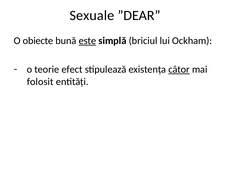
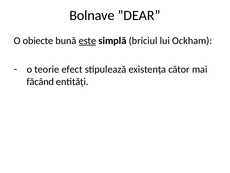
Sexuale: Sexuale -> Bolnave
câtor underline: present -> none
folosit: folosit -> făcând
